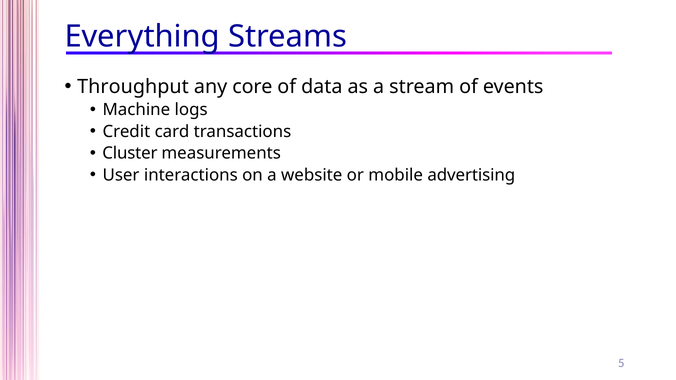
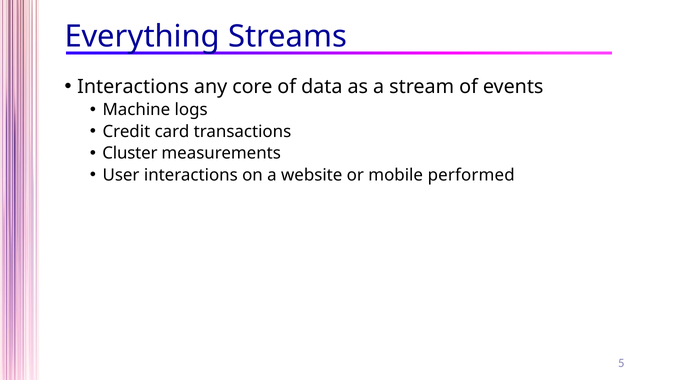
Throughput at (133, 87): Throughput -> Interactions
advertising: advertising -> performed
